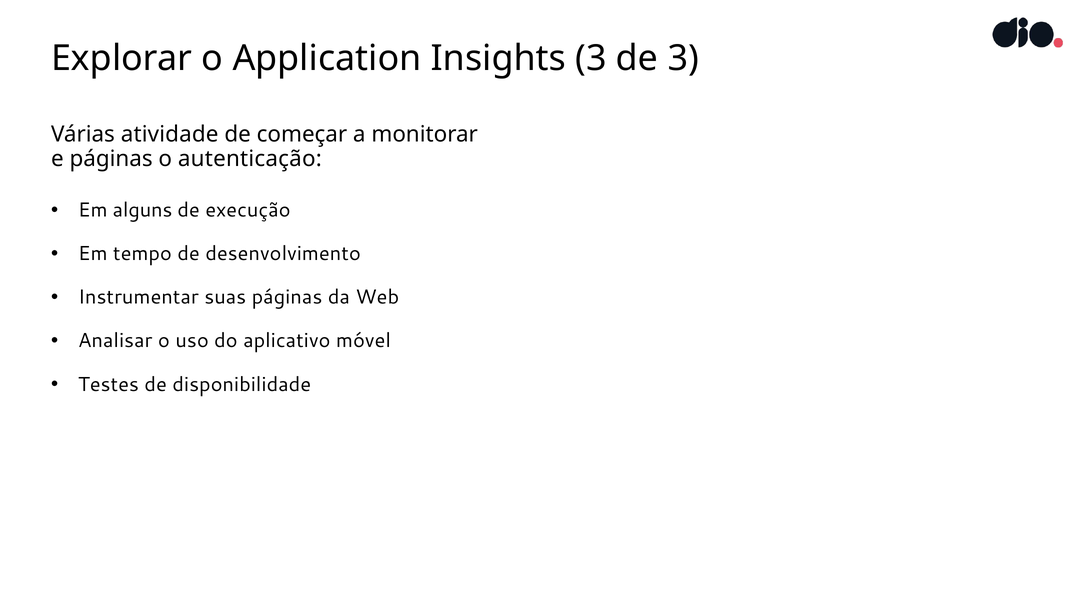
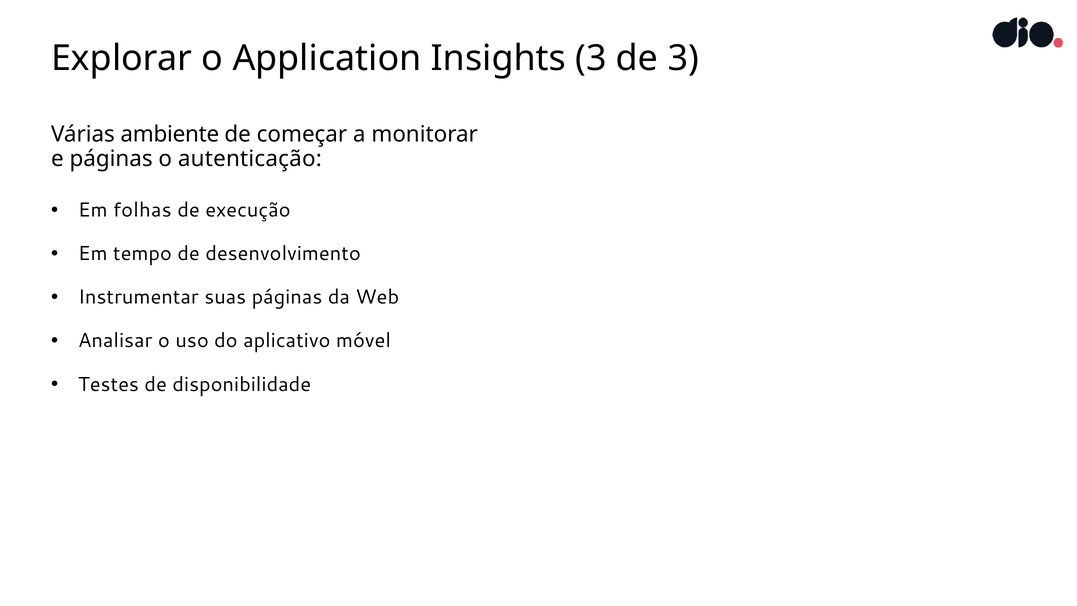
atividade: atividade -> ambiente
alguns: alguns -> folhas
